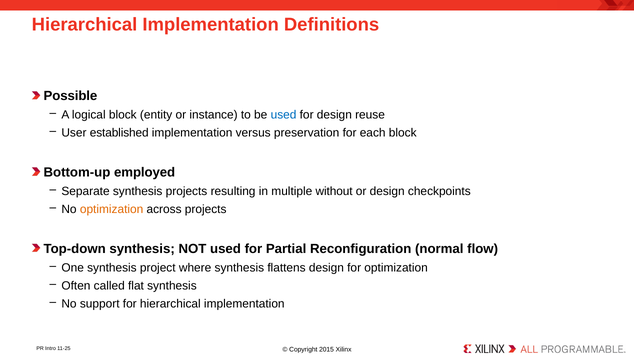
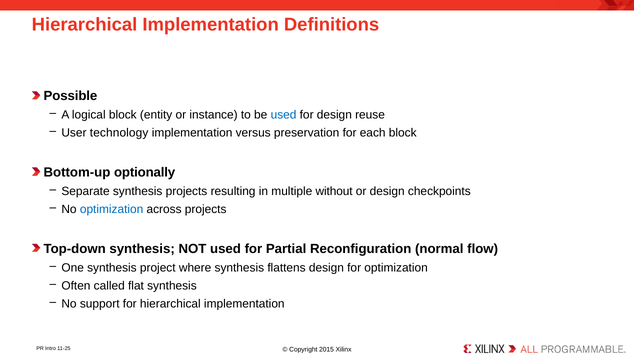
established: established -> technology
employed: employed -> optionally
optimization at (112, 209) colour: orange -> blue
